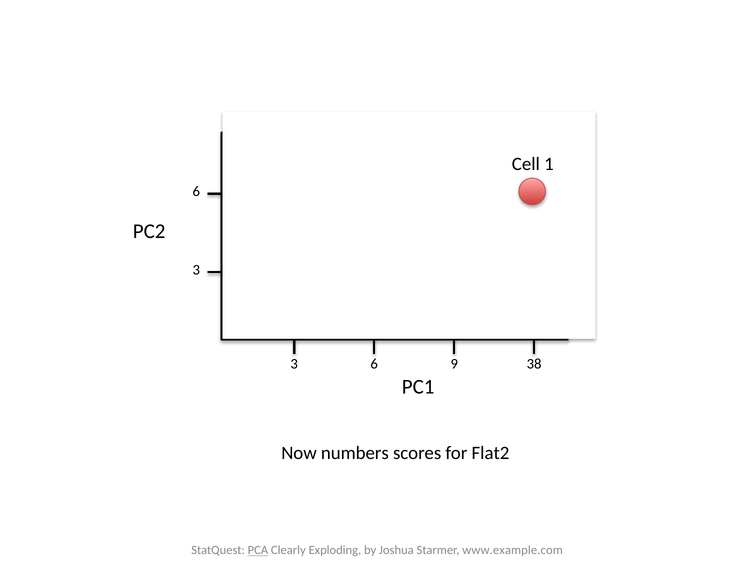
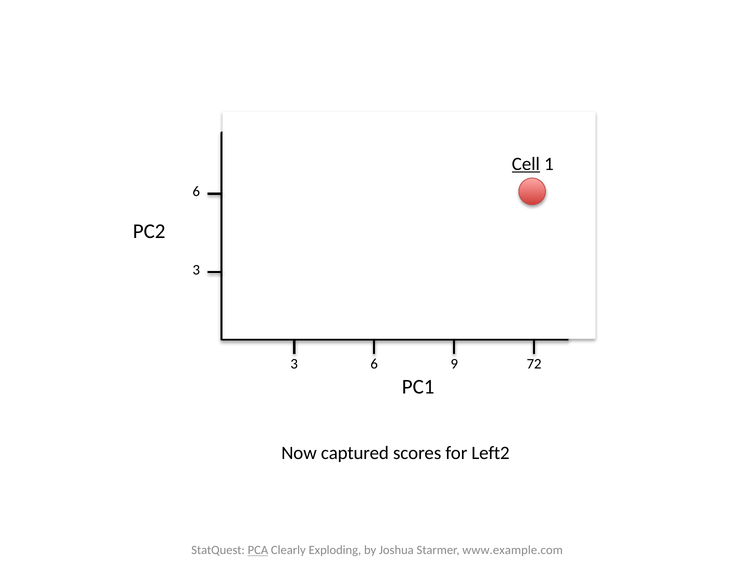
Cell underline: none -> present
38: 38 -> 72
numbers: numbers -> captured
Flat2: Flat2 -> Left2
